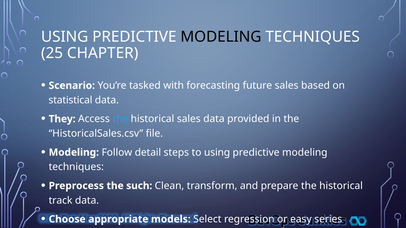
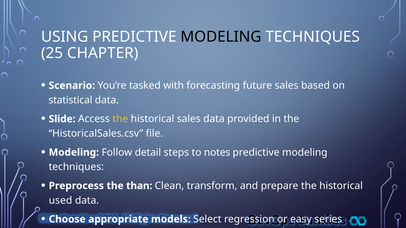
They: They -> Slide
the at (120, 119) colour: light blue -> yellow
to using: using -> notes
such: such -> than
track: track -> used
